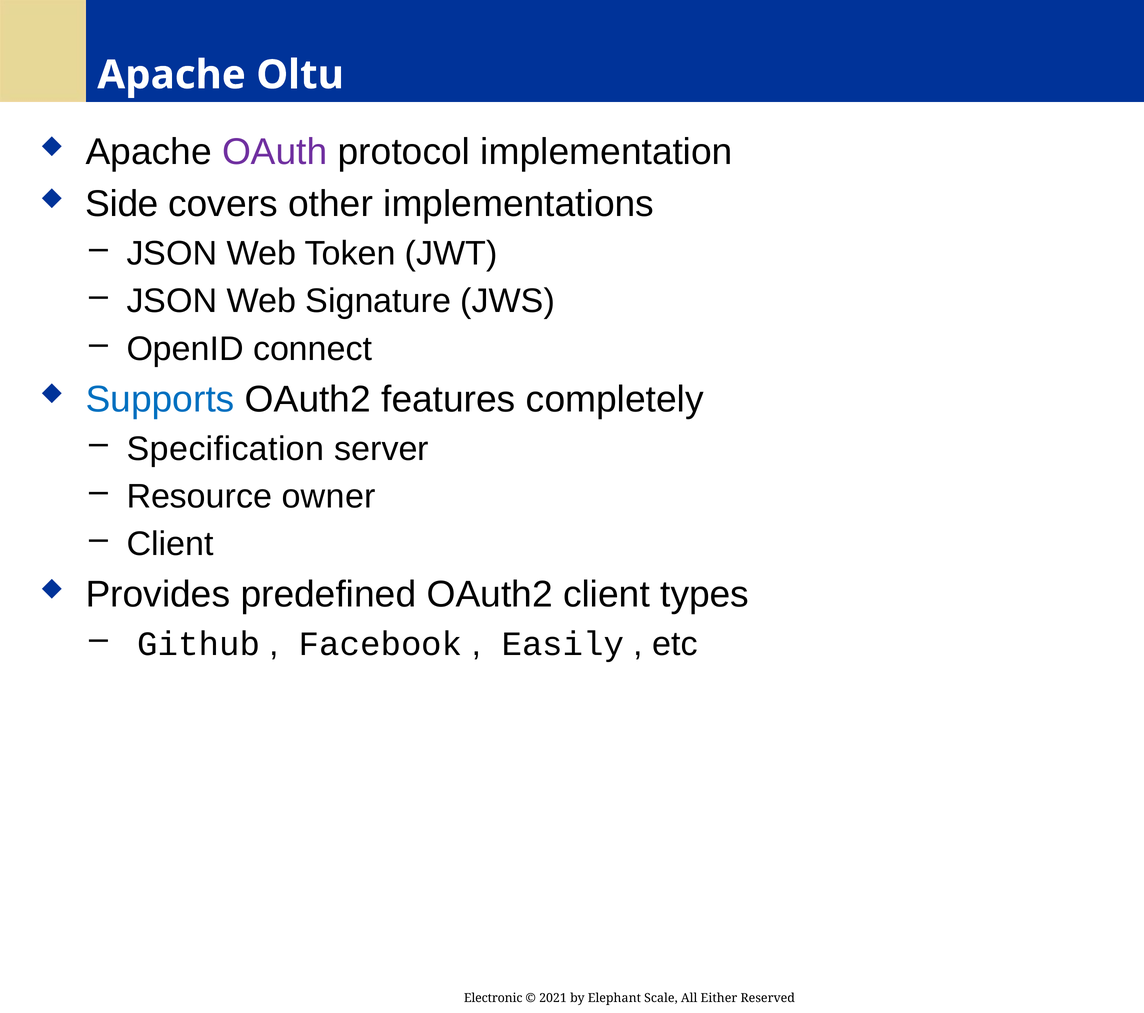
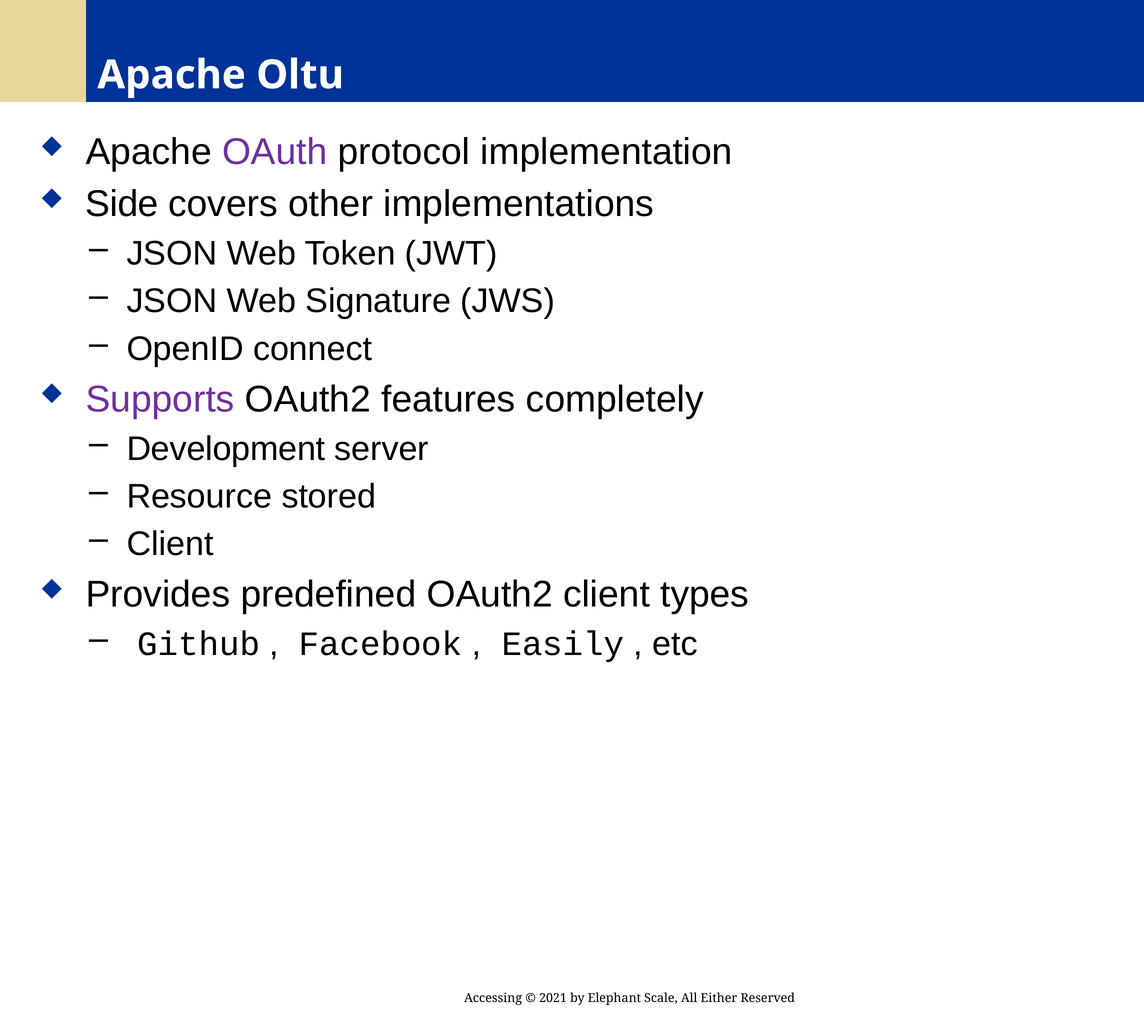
Supports colour: blue -> purple
Specification: Specification -> Development
owner: owner -> stored
Electronic: Electronic -> Accessing
